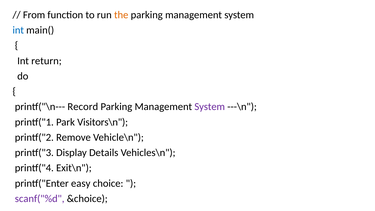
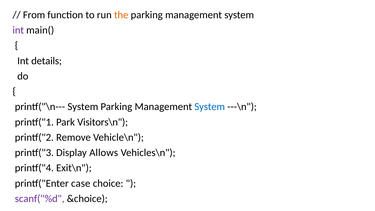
int at (18, 30) colour: blue -> purple
return: return -> details
printf("\n--- Record: Record -> System
System at (210, 107) colour: purple -> blue
Details: Details -> Allows
easy: easy -> case
